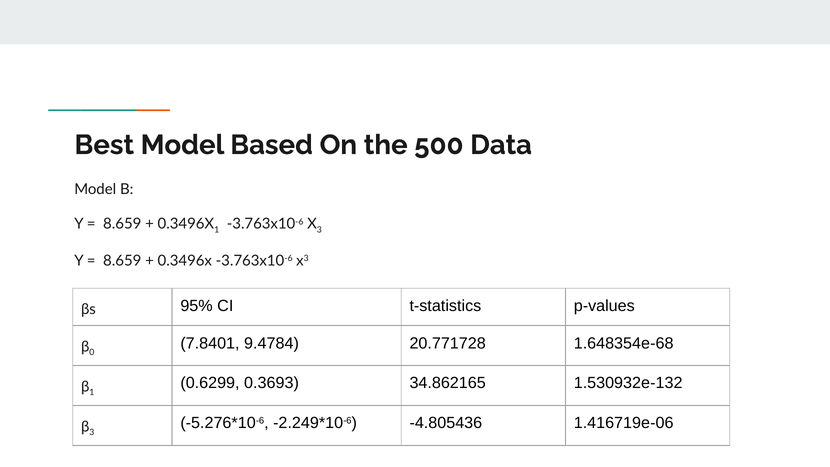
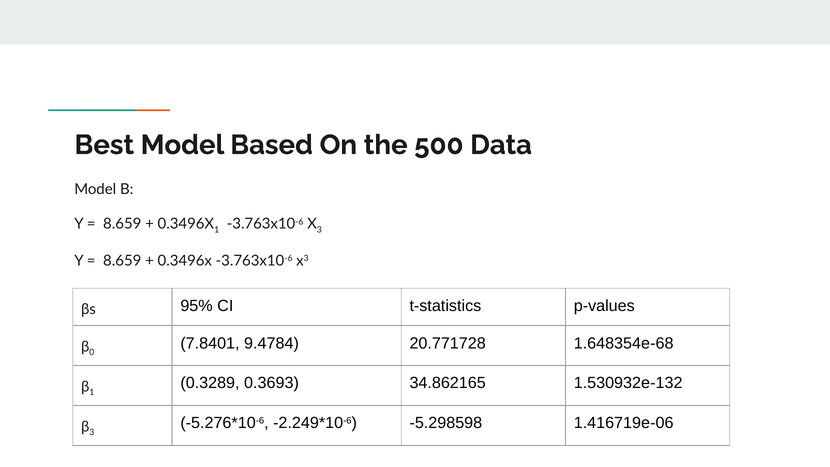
0.6299: 0.6299 -> 0.3289
-4.805436: -4.805436 -> -5.298598
